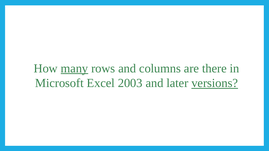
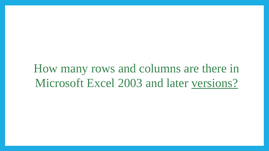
many underline: present -> none
